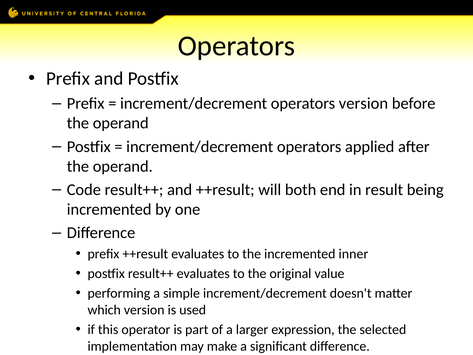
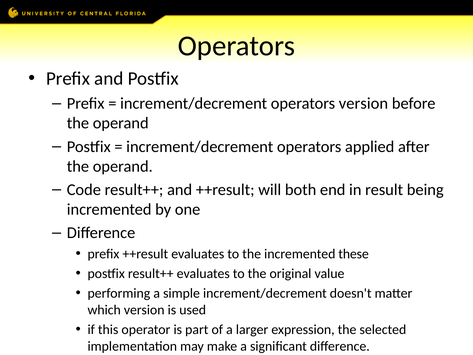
inner: inner -> these
